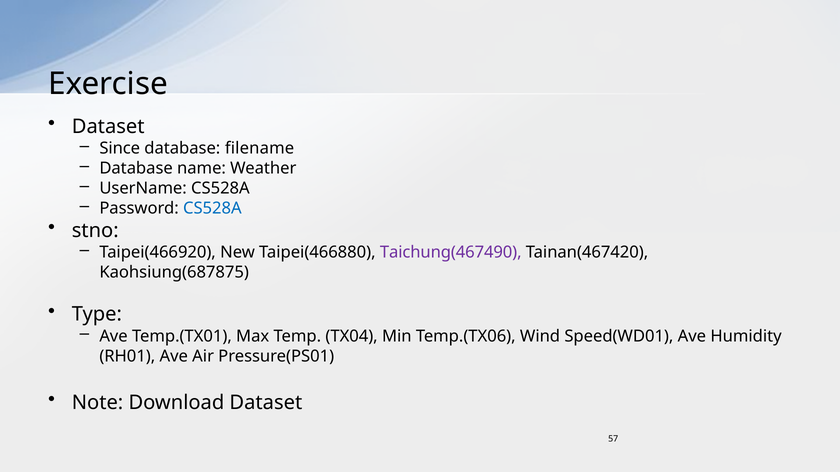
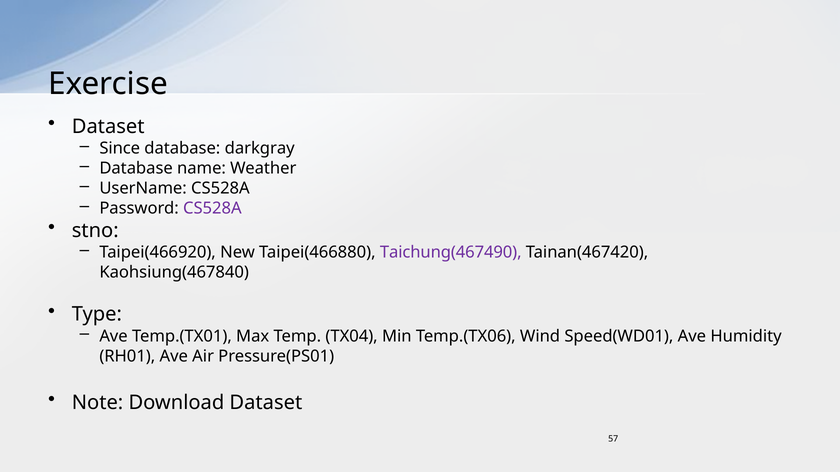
filename: filename -> darkgray
CS528A at (212, 208) colour: blue -> purple
Kaohsiung(687875: Kaohsiung(687875 -> Kaohsiung(467840
